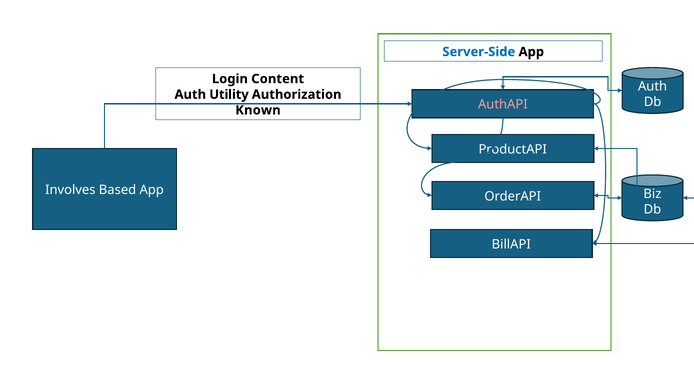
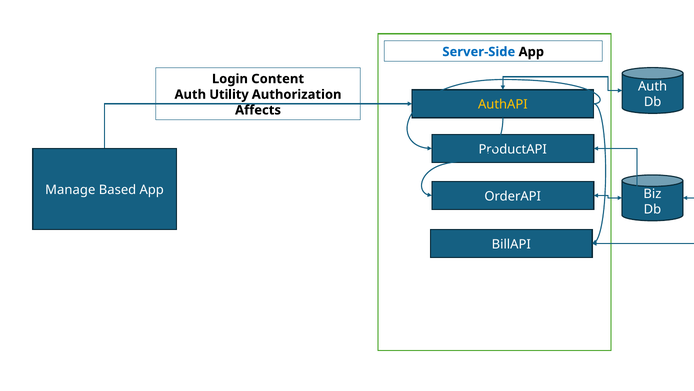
AuthAPI colour: pink -> yellow
Known: Known -> Affects
Involves: Involves -> Manage
